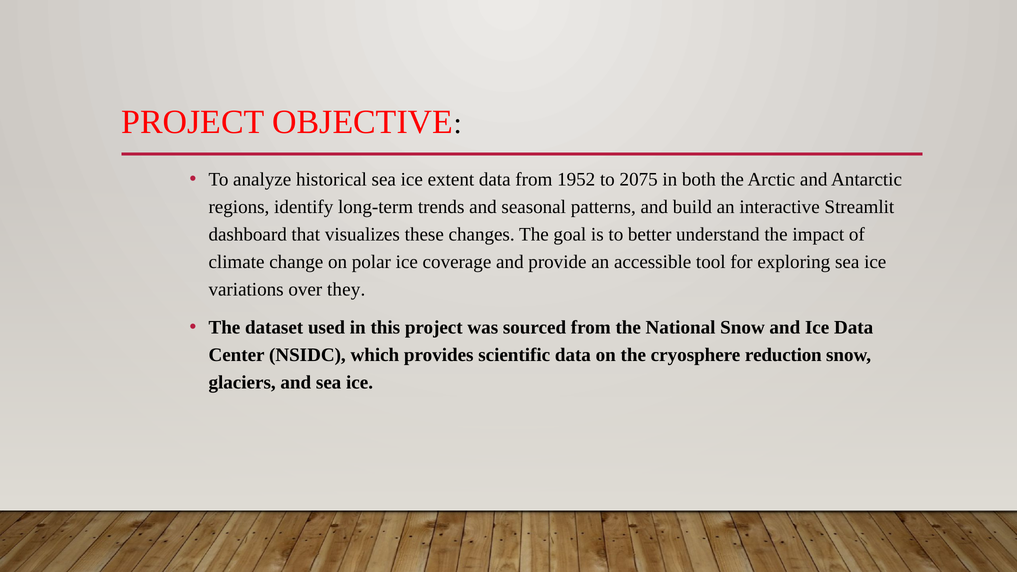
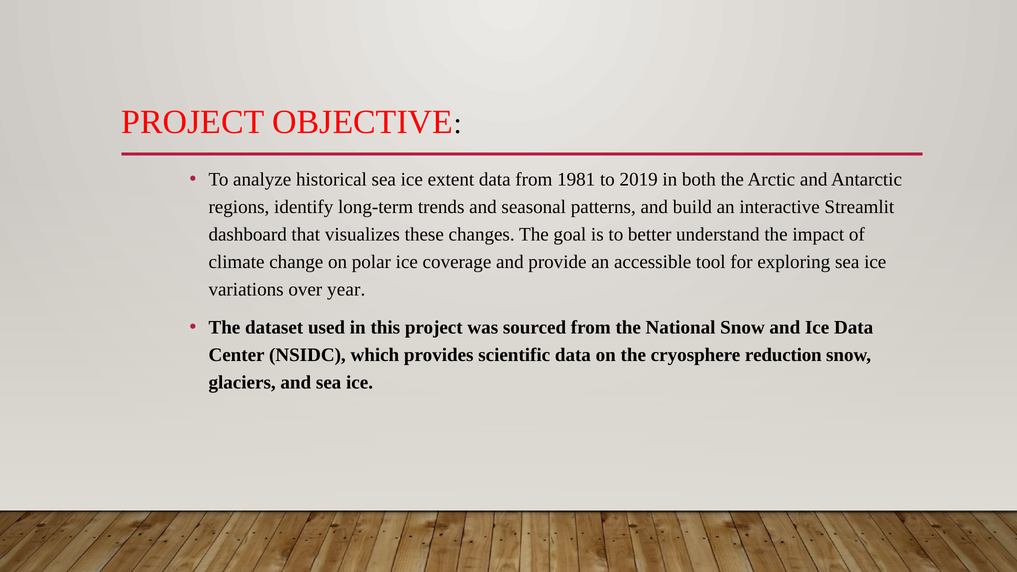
1952: 1952 -> 1981
2075: 2075 -> 2019
they: they -> year
